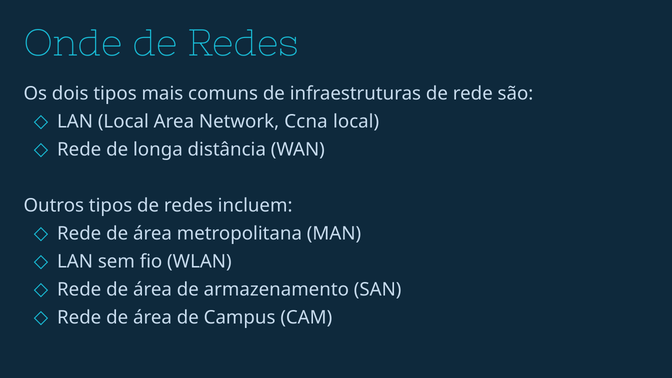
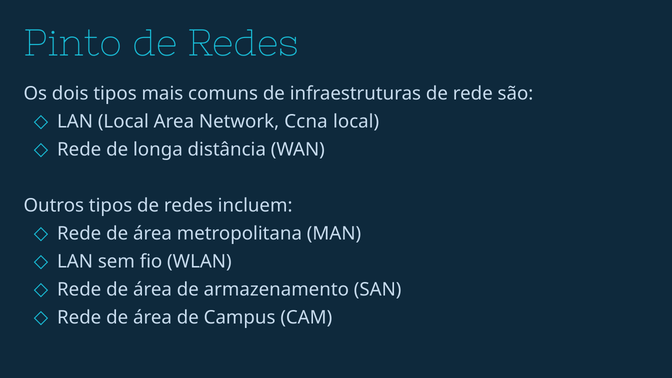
Onde: Onde -> Pinto
